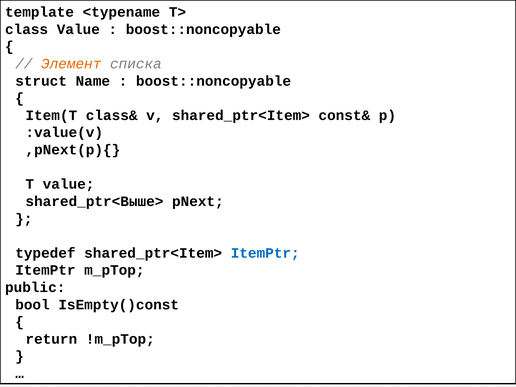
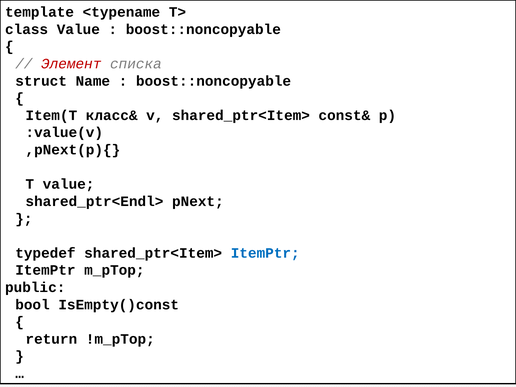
Элемент colour: orange -> red
class&: class& -> класс&
shared_ptr<Выше>: shared_ptr<Выше> -> shared_ptr<Endl>
